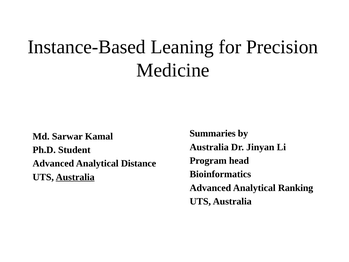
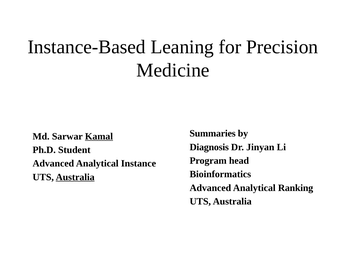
Kamal underline: none -> present
Australia at (209, 147): Australia -> Diagnosis
Distance: Distance -> Instance
